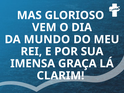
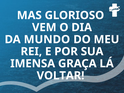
CLARIM: CLARIM -> VOLTAR
